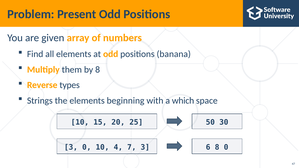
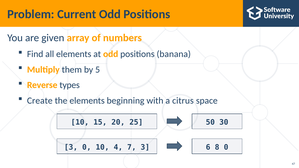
Present: Present -> Current
by 8: 8 -> 5
Strings: Strings -> Create
which: which -> citrus
